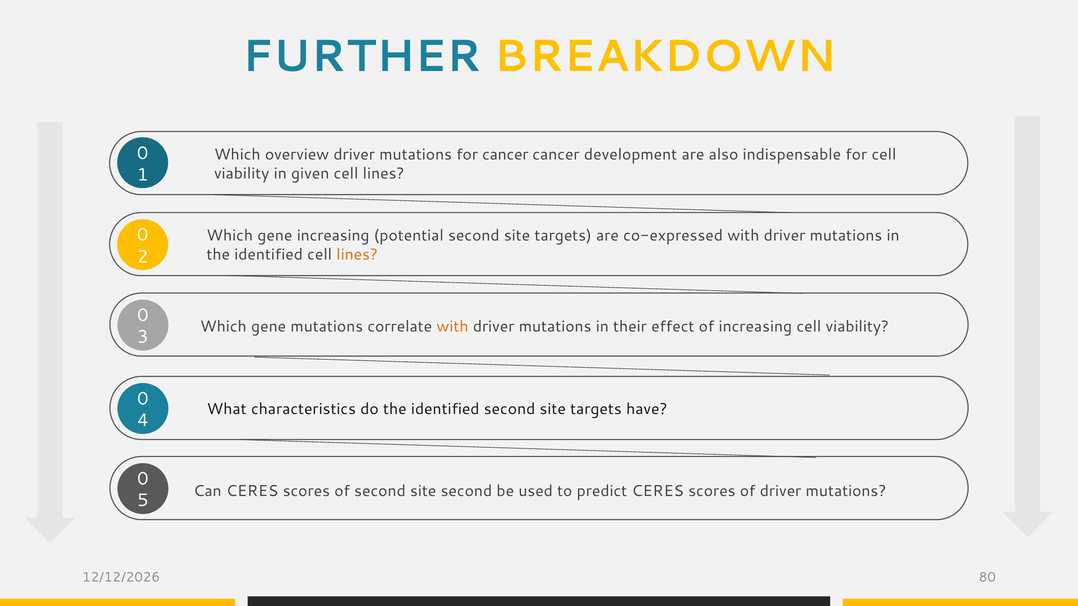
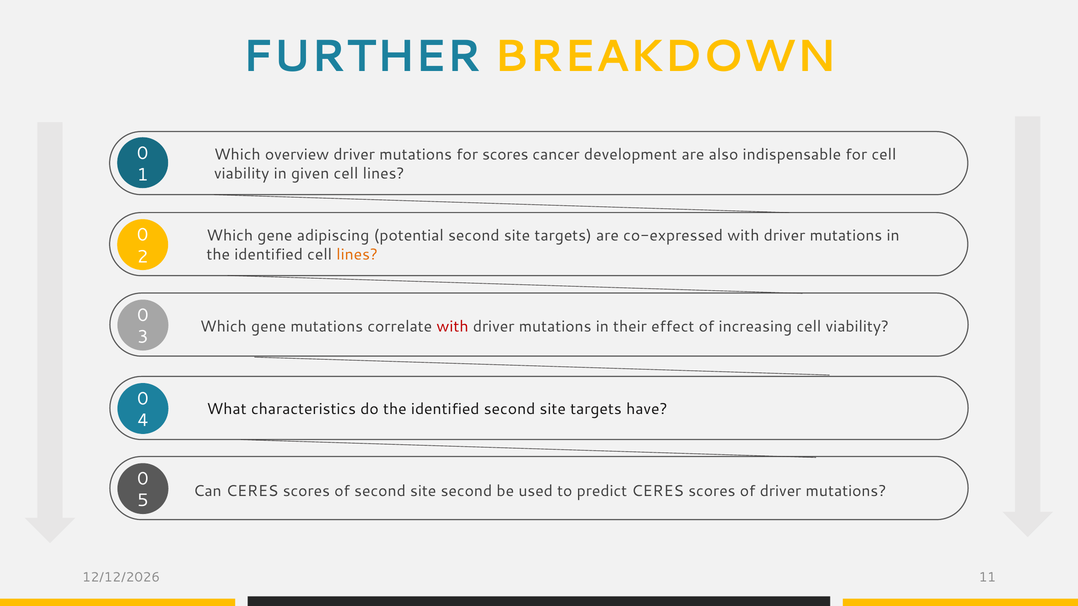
for cancer: cancer -> scores
gene increasing: increasing -> adipiscing
with at (453, 327) colour: orange -> red
80: 80 -> 11
